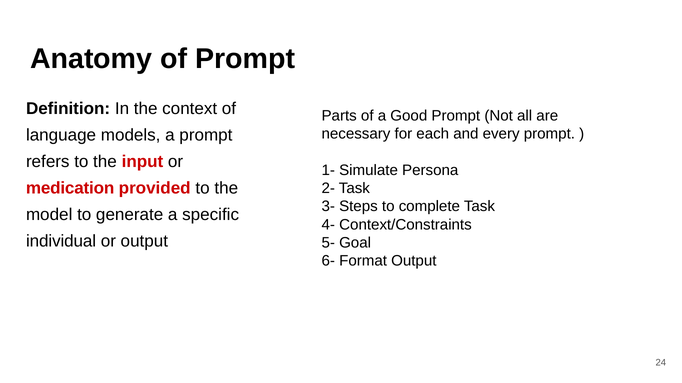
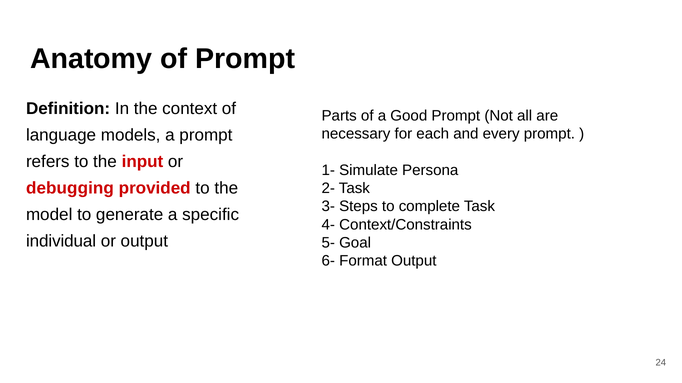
medication: medication -> debugging
